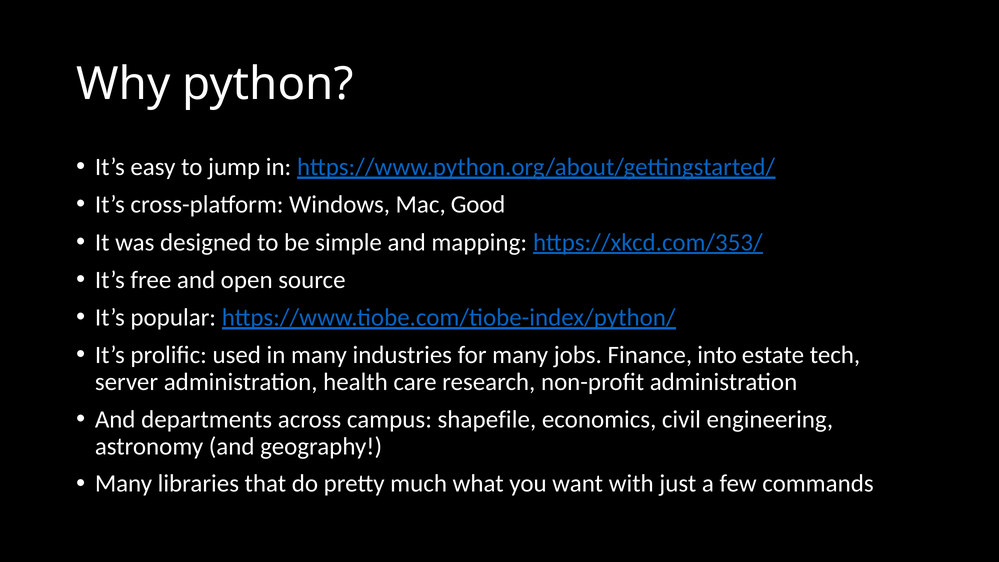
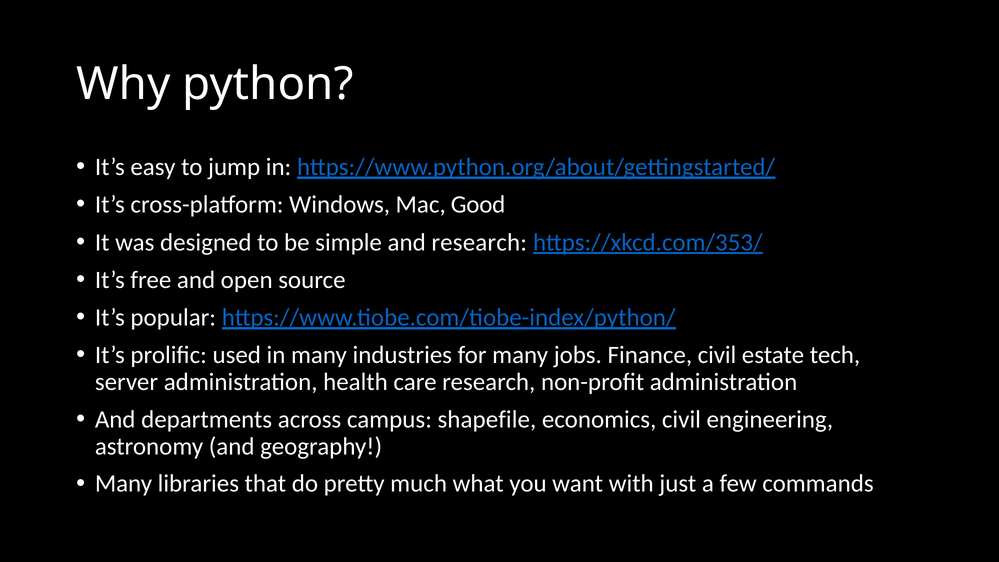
and mapping: mapping -> research
Finance into: into -> civil
